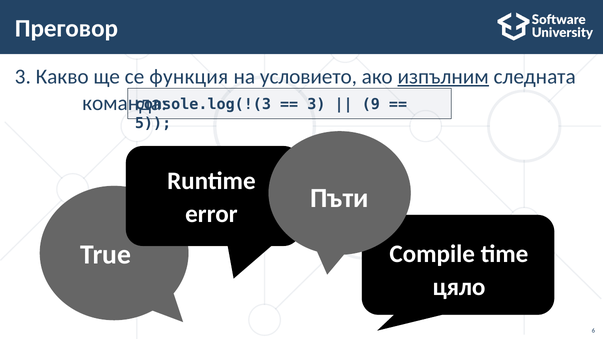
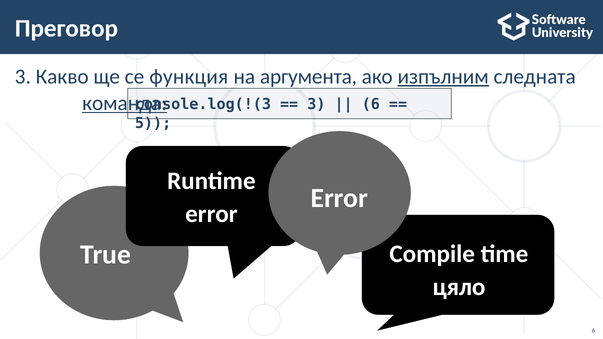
условието: условието -> аргумента
команда underline: none -> present
9 at (371, 105): 9 -> 6
Пъти at (339, 198): Пъти -> Error
